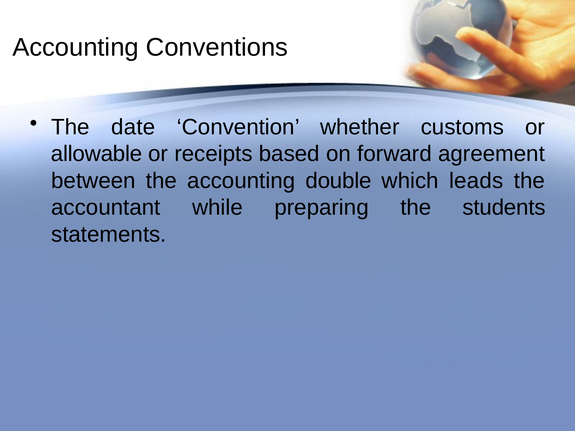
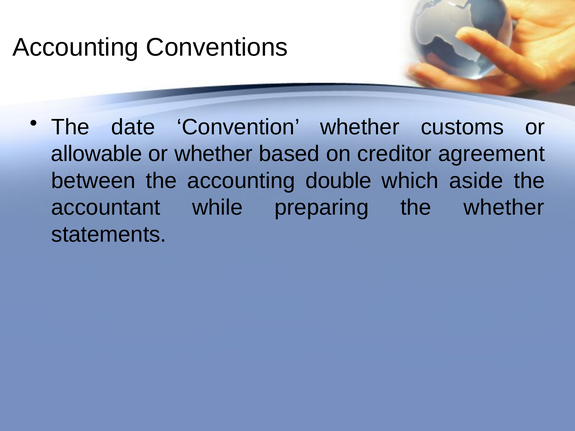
or receipts: receipts -> whether
forward: forward -> creditor
leads: leads -> aside
the students: students -> whether
